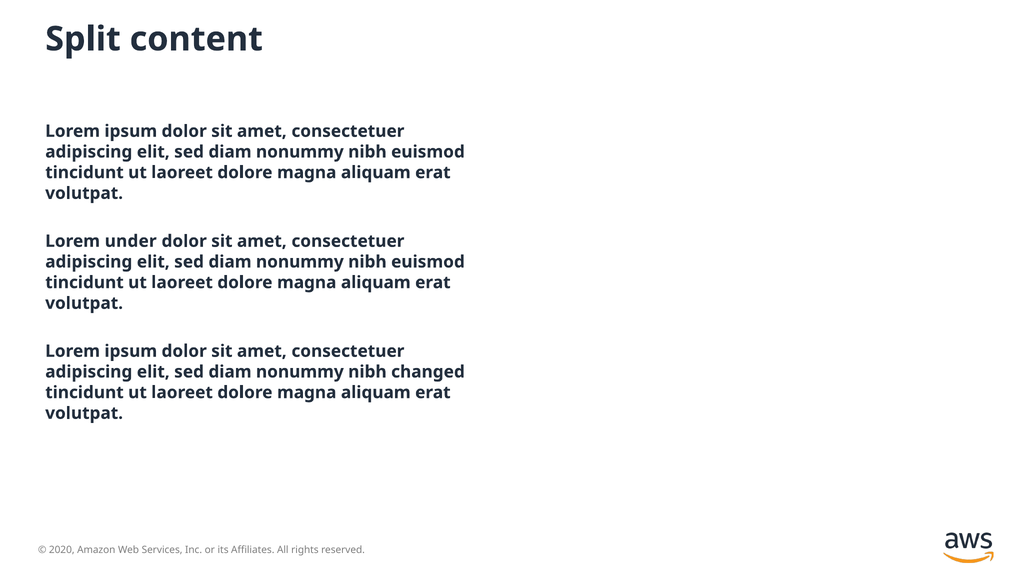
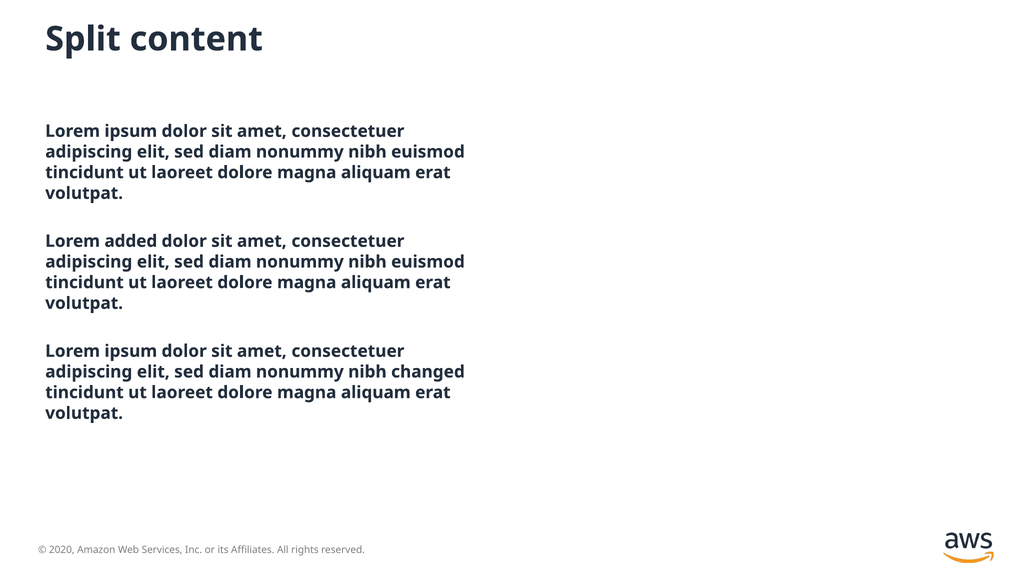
under: under -> added
